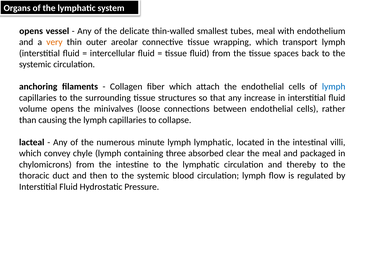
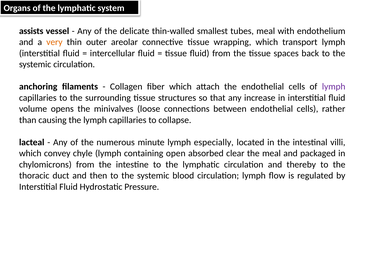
opens at (31, 31): opens -> assists
lymph at (334, 87) colour: blue -> purple
lymph lymphatic: lymphatic -> especially
three: three -> open
